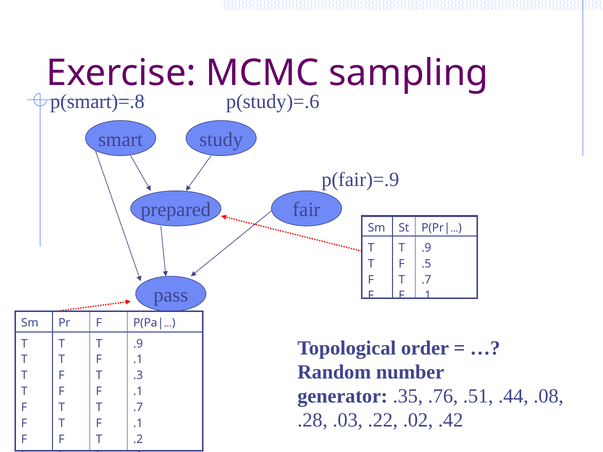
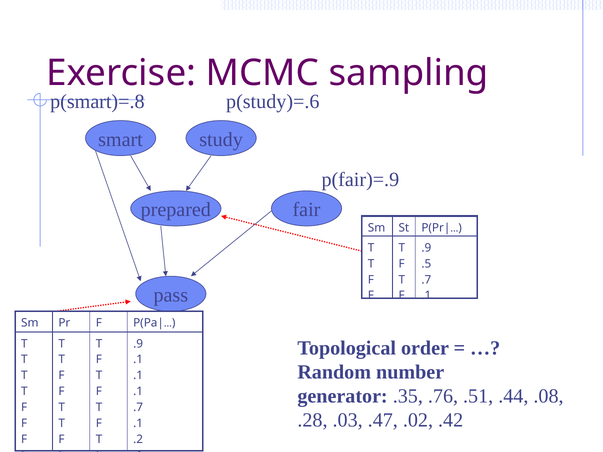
.3 at (138, 376): .3 -> .1
.22: .22 -> .47
